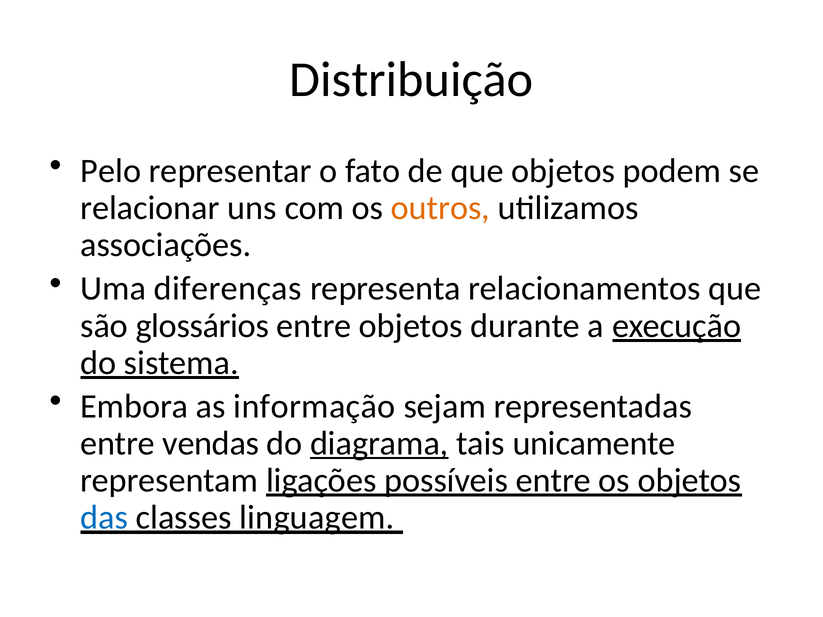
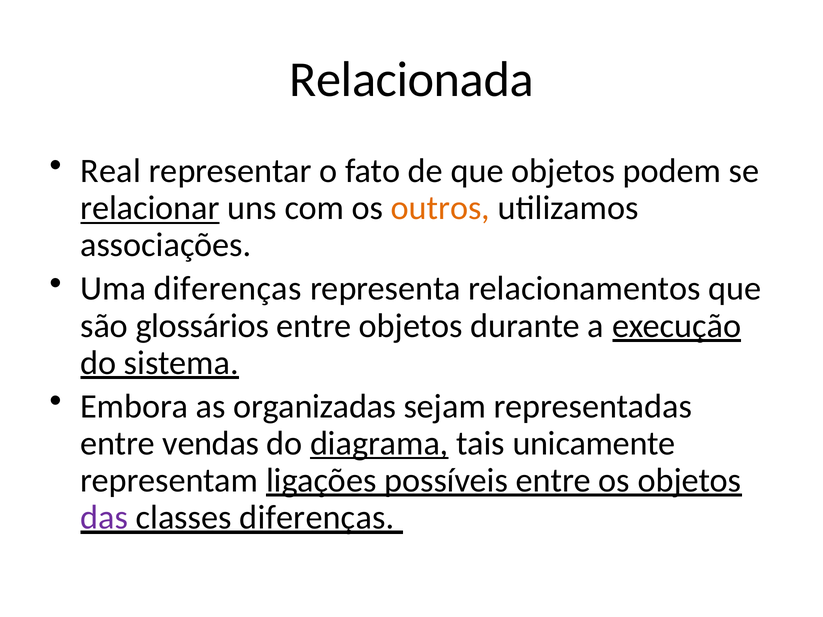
Distribuição: Distribuição -> Relacionada
Pelo: Pelo -> Real
relacionar underline: none -> present
informação: informação -> organizadas
das colour: blue -> purple
classes linguagem: linguagem -> diferenças
